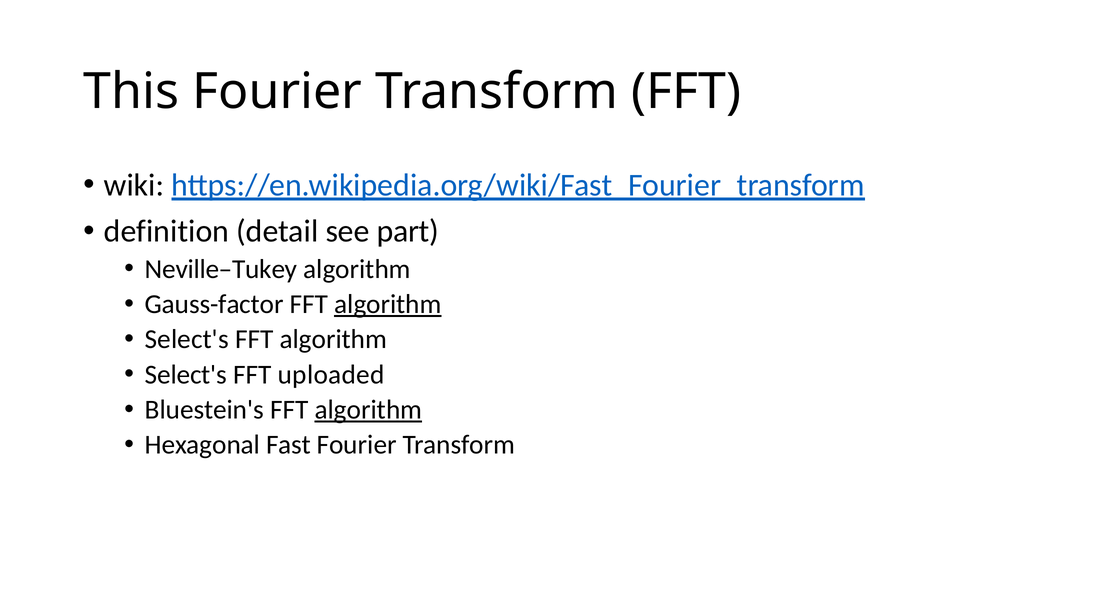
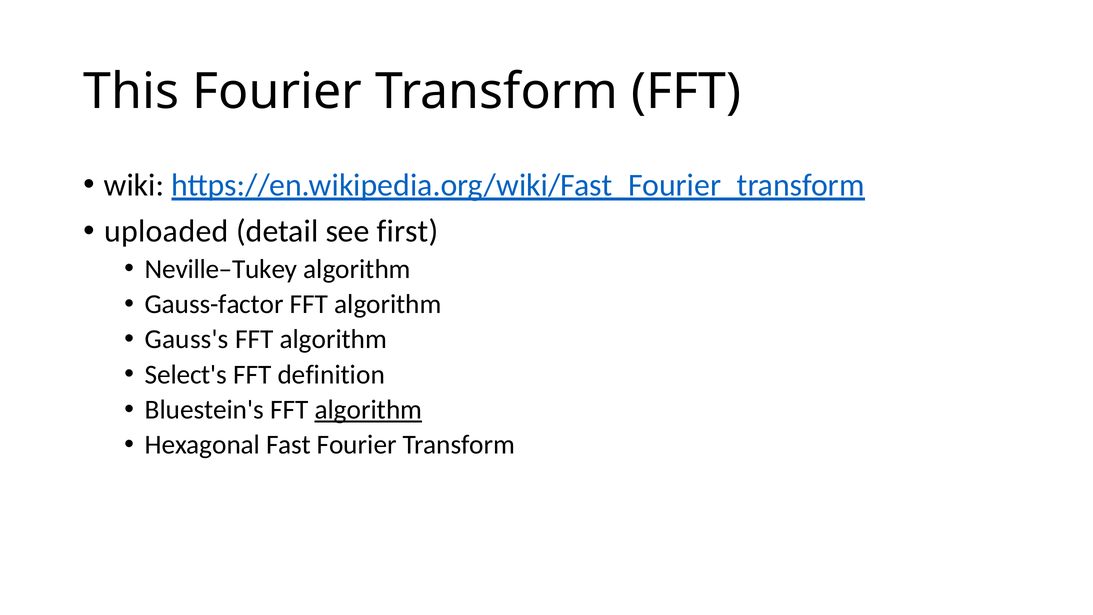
definition: definition -> uploaded
part: part -> first
algorithm at (388, 304) underline: present -> none
Select's at (187, 339): Select's -> Gauss's
uploaded: uploaded -> definition
